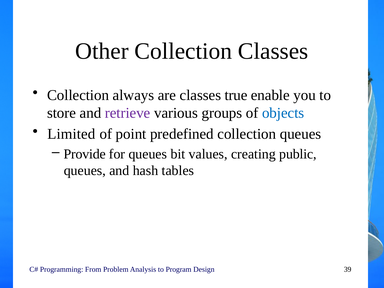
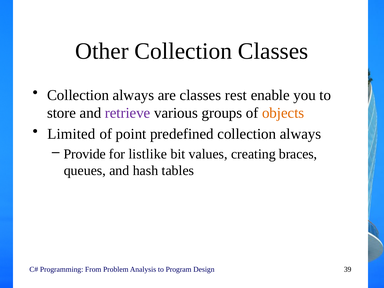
true: true -> rest
objects colour: blue -> orange
predefined collection queues: queues -> always
for queues: queues -> listlike
public: public -> braces
